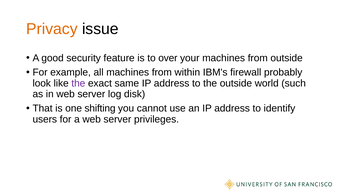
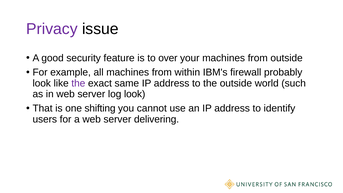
Privacy colour: orange -> purple
log disk: disk -> look
privileges: privileges -> delivering
